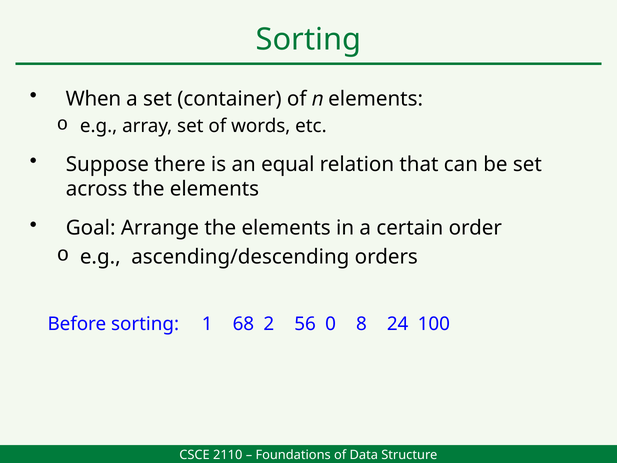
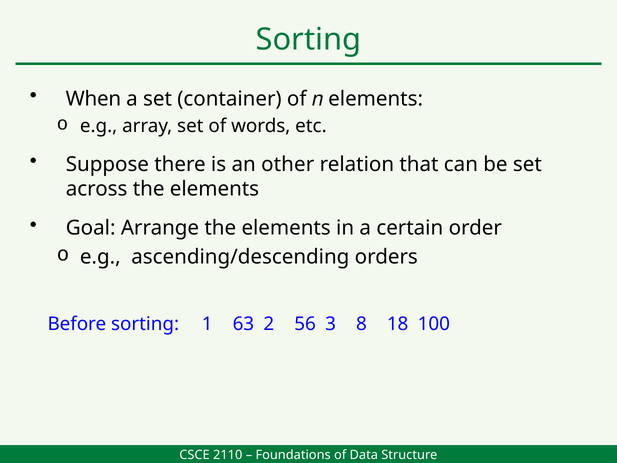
equal: equal -> other
68: 68 -> 63
0: 0 -> 3
24: 24 -> 18
